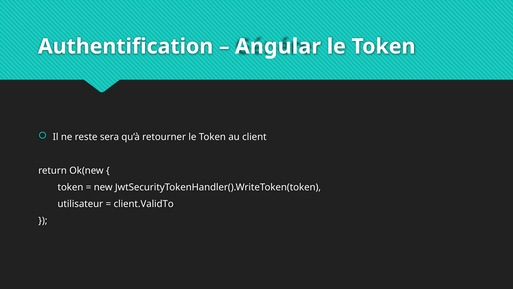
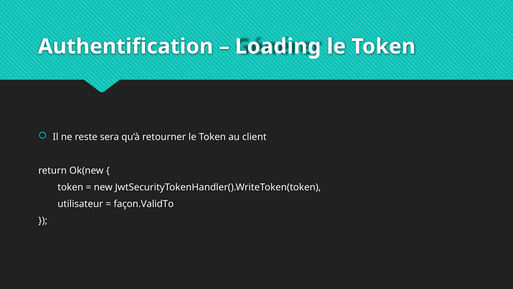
Angular: Angular -> Loading
client.ValidTo: client.ValidTo -> façon.ValidTo
